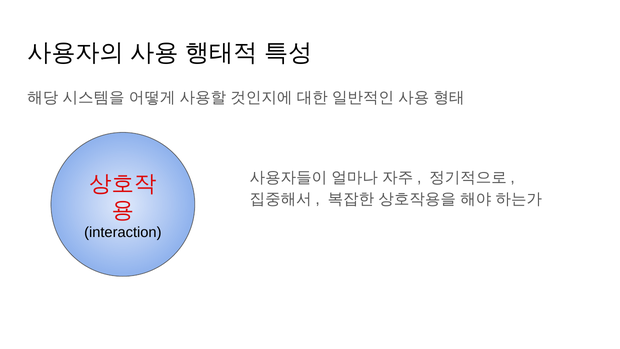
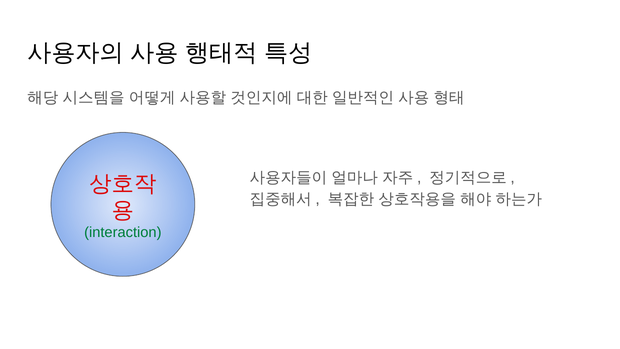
interaction colour: black -> green
